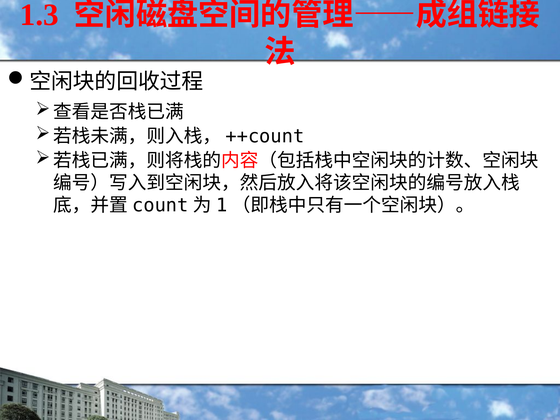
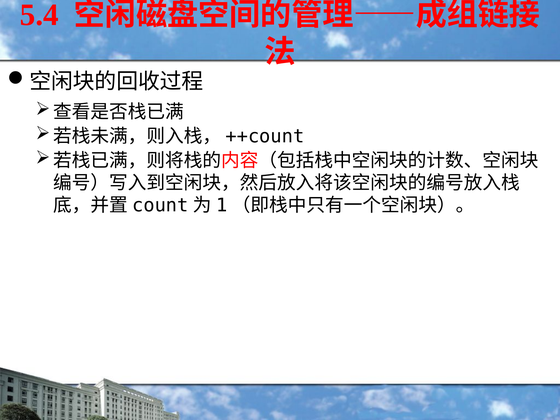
1.3: 1.3 -> 5.4
